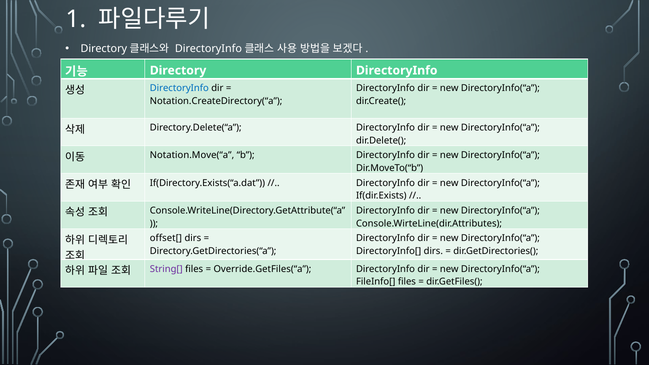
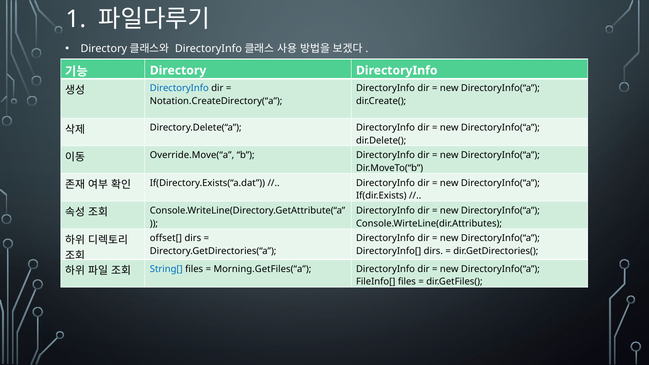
Notation.Move(“a: Notation.Move(“a -> Override.Move(“a
String[ colour: purple -> blue
Override.GetFiles(“a: Override.GetFiles(“a -> Morning.GetFiles(“a
